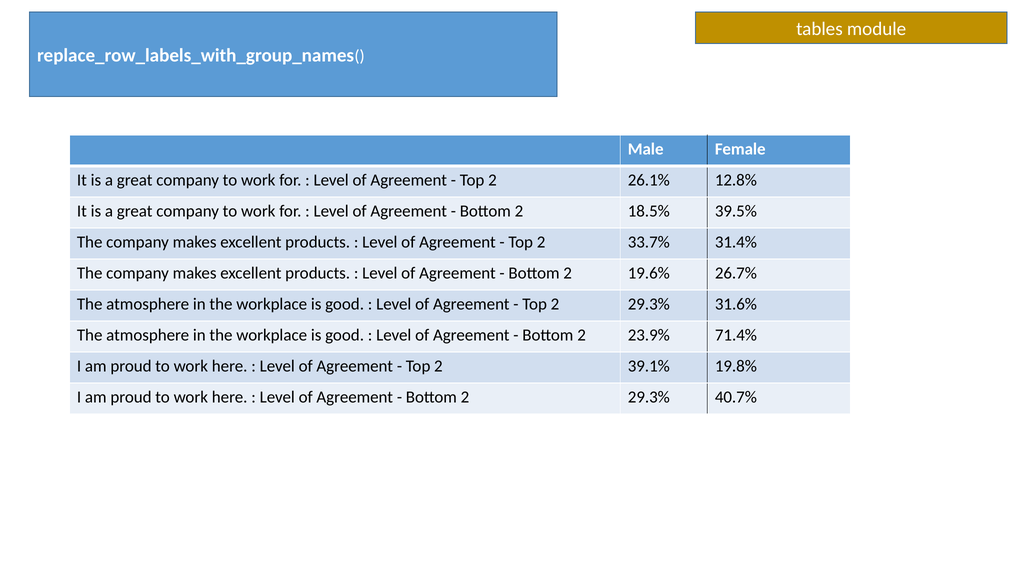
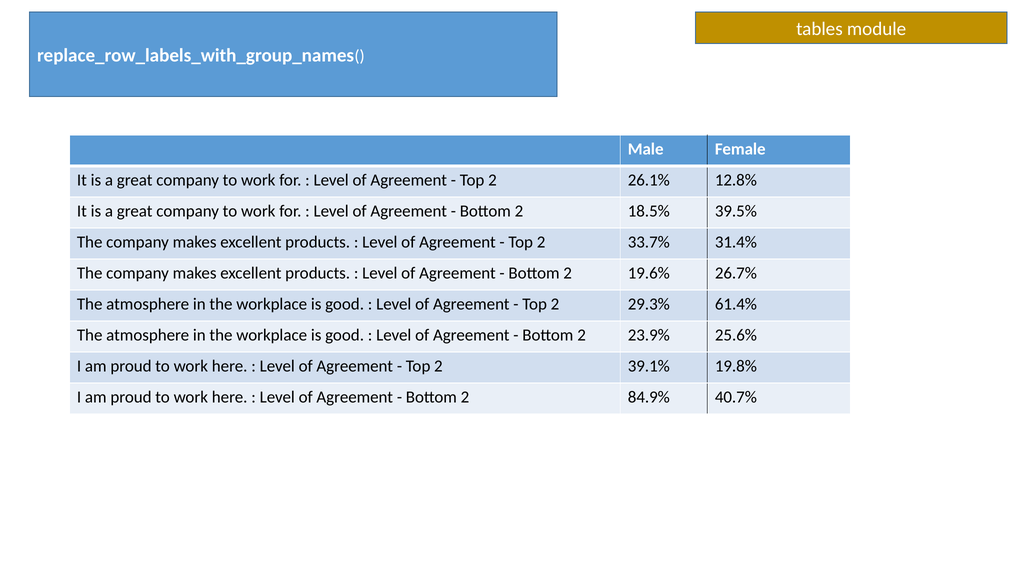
31.6%: 31.6% -> 61.4%
71.4%: 71.4% -> 25.6%
Bottom 2 29.3%: 29.3% -> 84.9%
